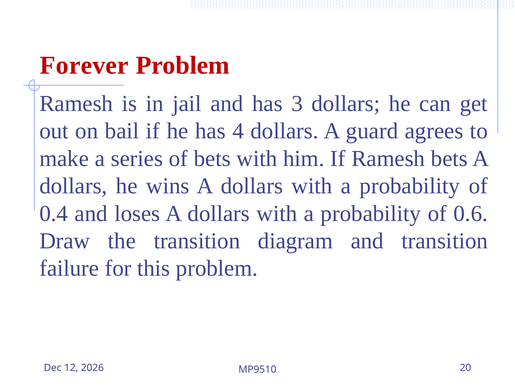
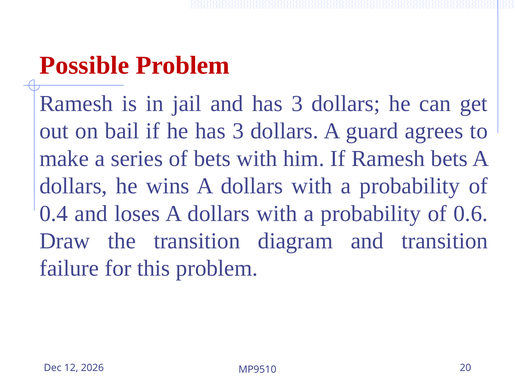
Forever: Forever -> Possible
he has 4: 4 -> 3
